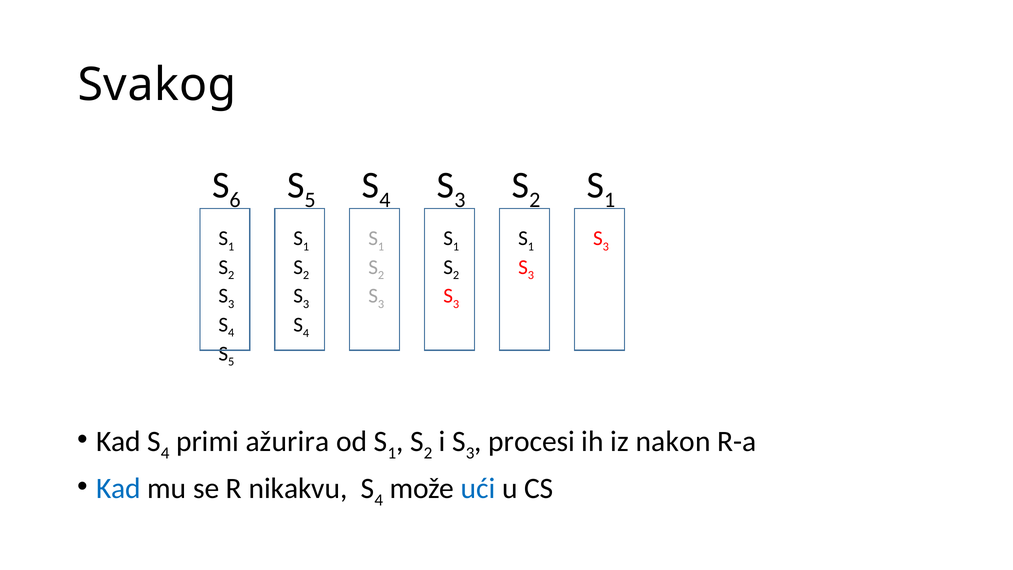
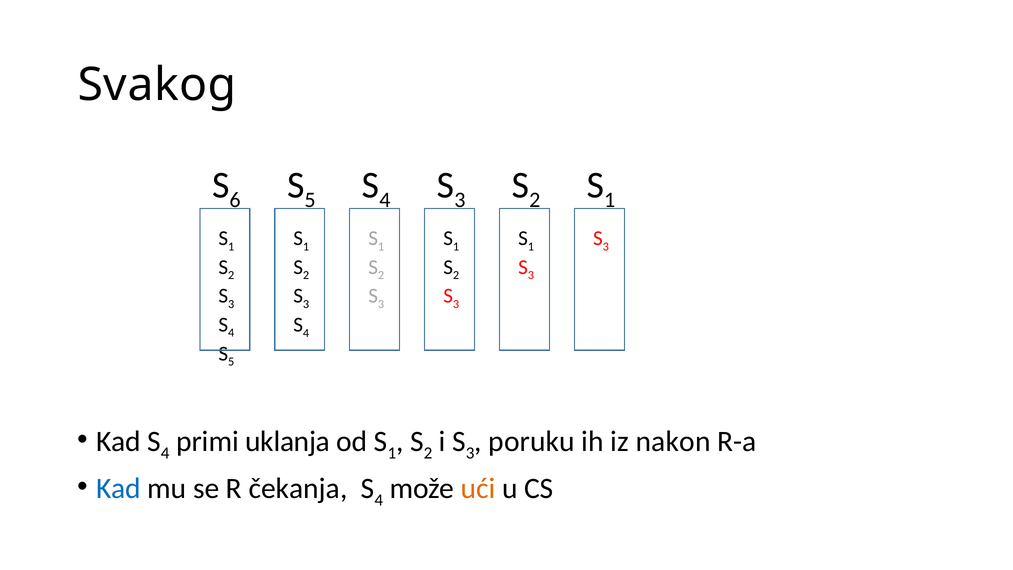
ažurira: ažurira -> uklanja
procesi: procesi -> poruku
nikakvu: nikakvu -> čekanja
ući colour: blue -> orange
